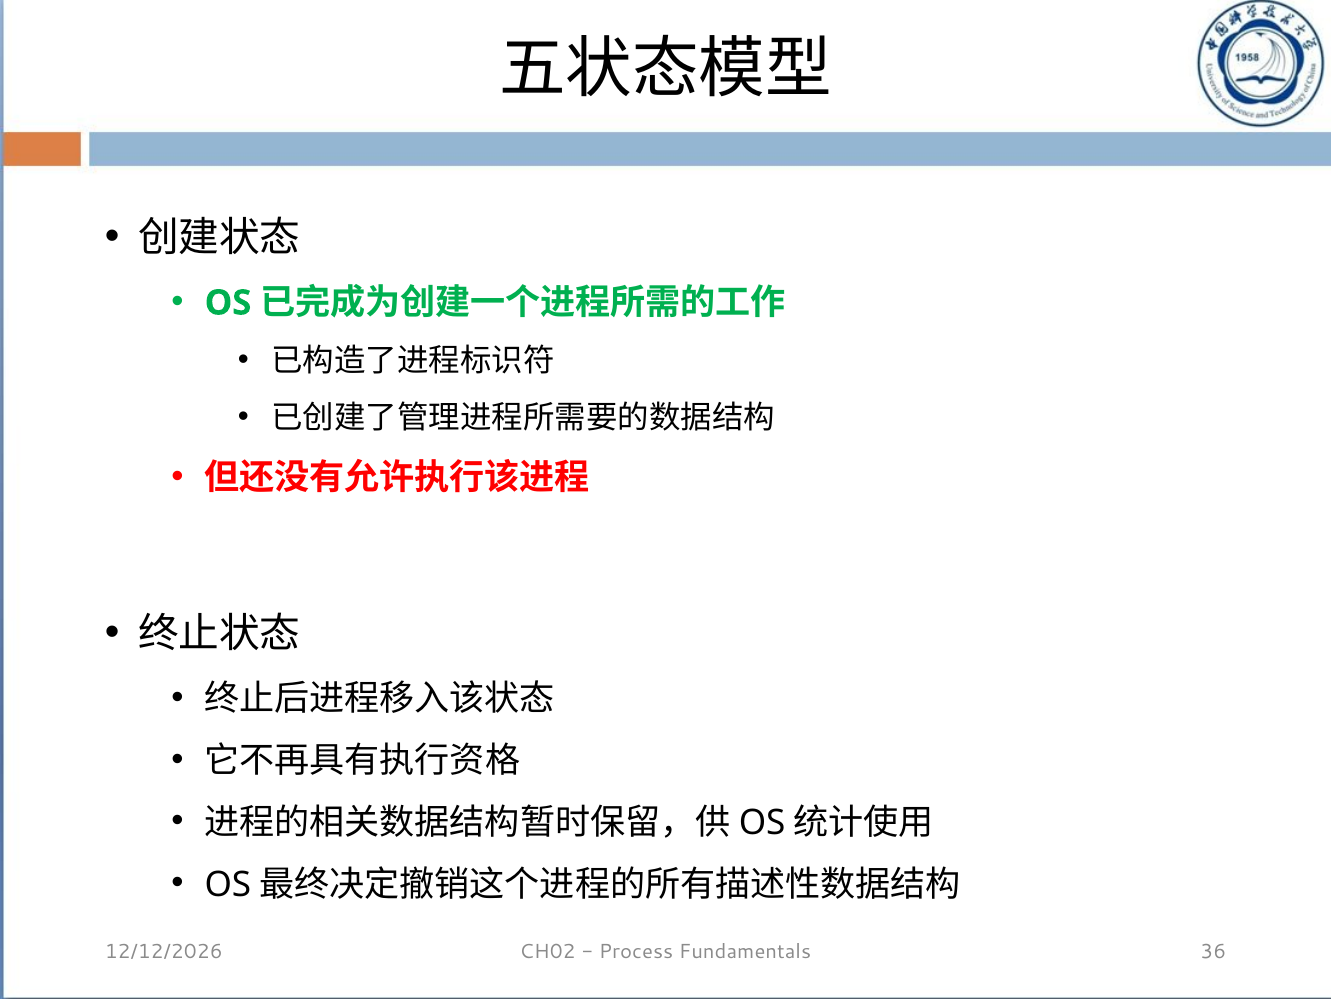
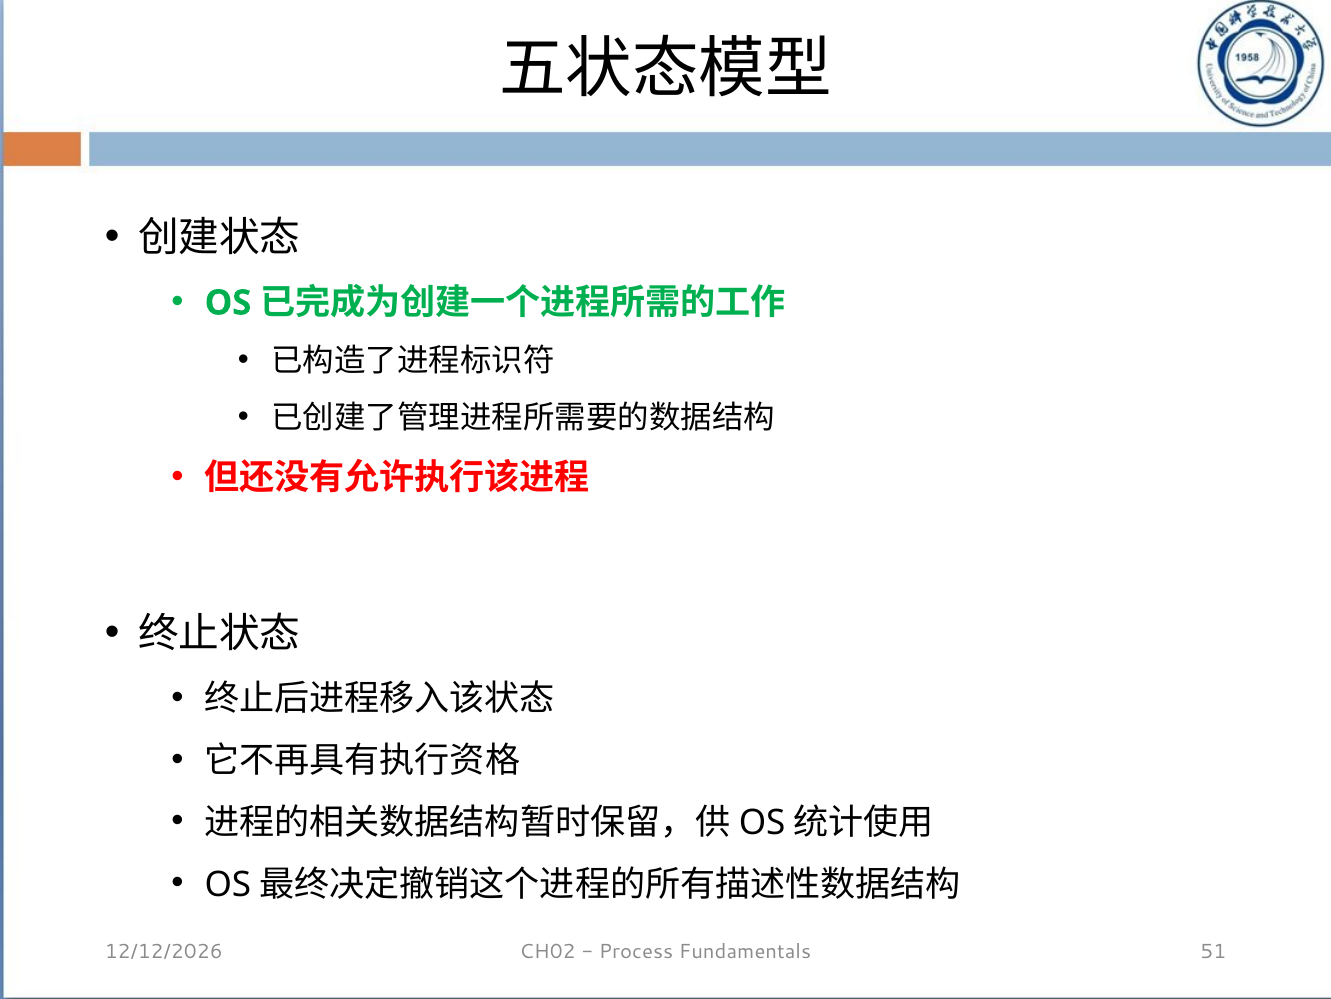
36: 36 -> 51
